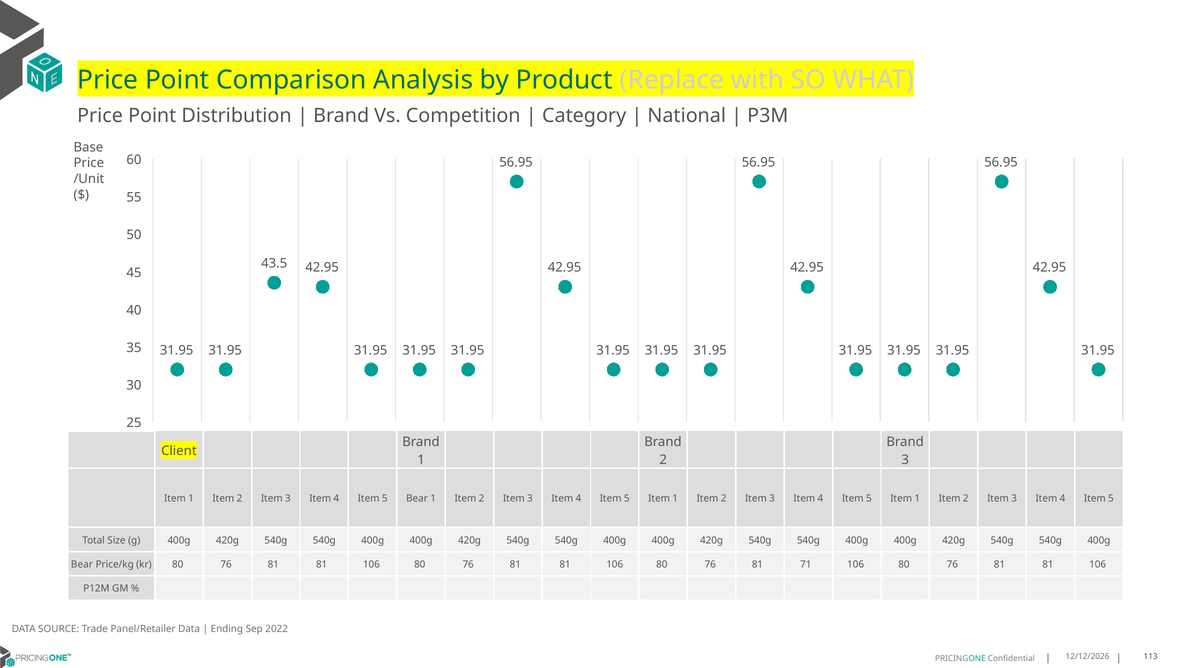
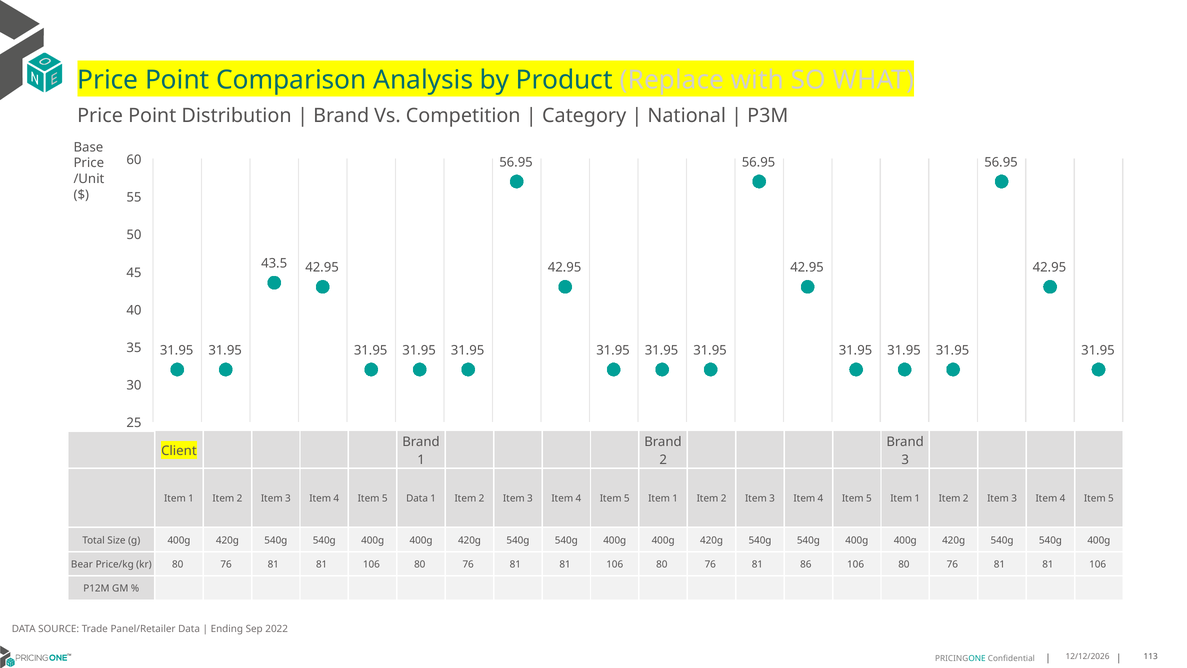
5 Bear: Bear -> Data
71: 71 -> 86
